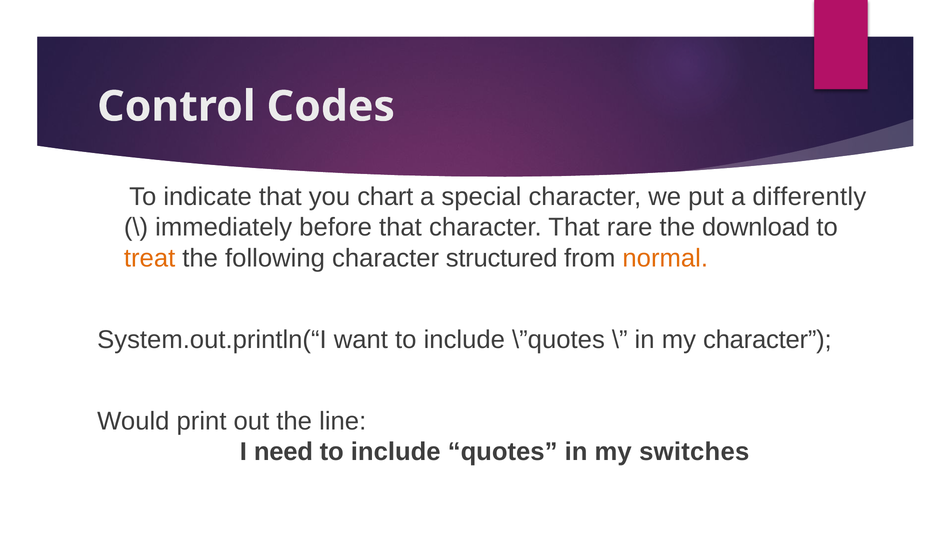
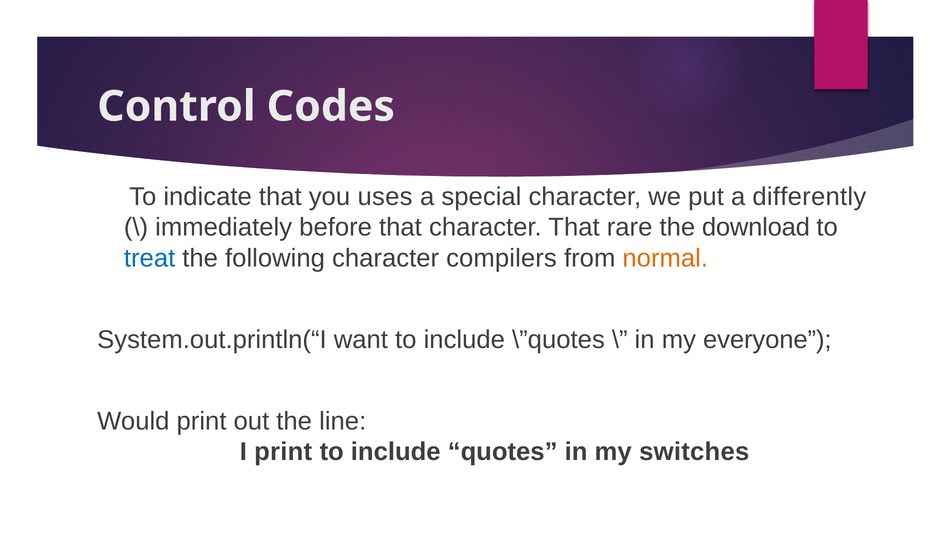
chart: chart -> uses
treat colour: orange -> blue
structured: structured -> compilers
my character: character -> everyone
I need: need -> print
